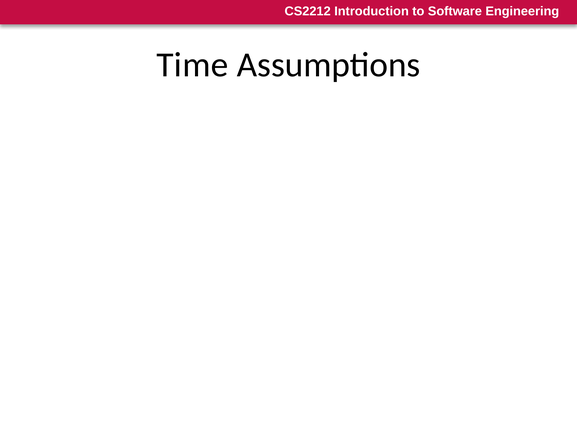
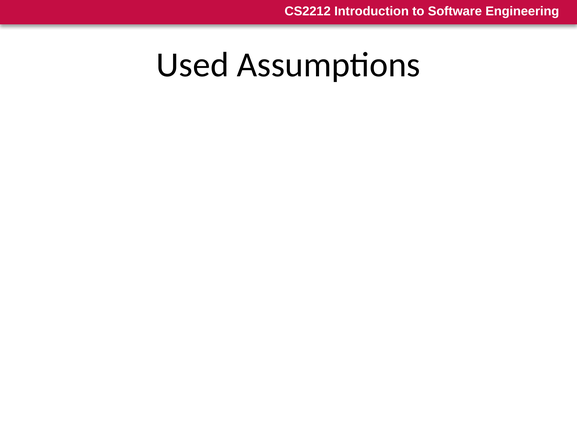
Time at (192, 65): Time -> Used
